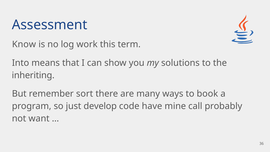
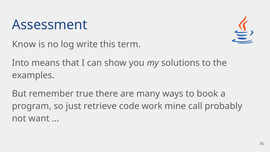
work: work -> write
inheriting: inheriting -> examples
sort: sort -> true
develop: develop -> retrieve
have: have -> work
